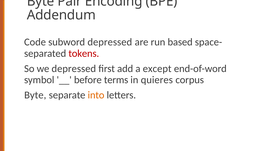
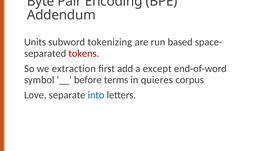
Code: Code -> Units
subword depressed: depressed -> tokenizing
we depressed: depressed -> extraction
Byte at (35, 95): Byte -> Love
into colour: orange -> blue
